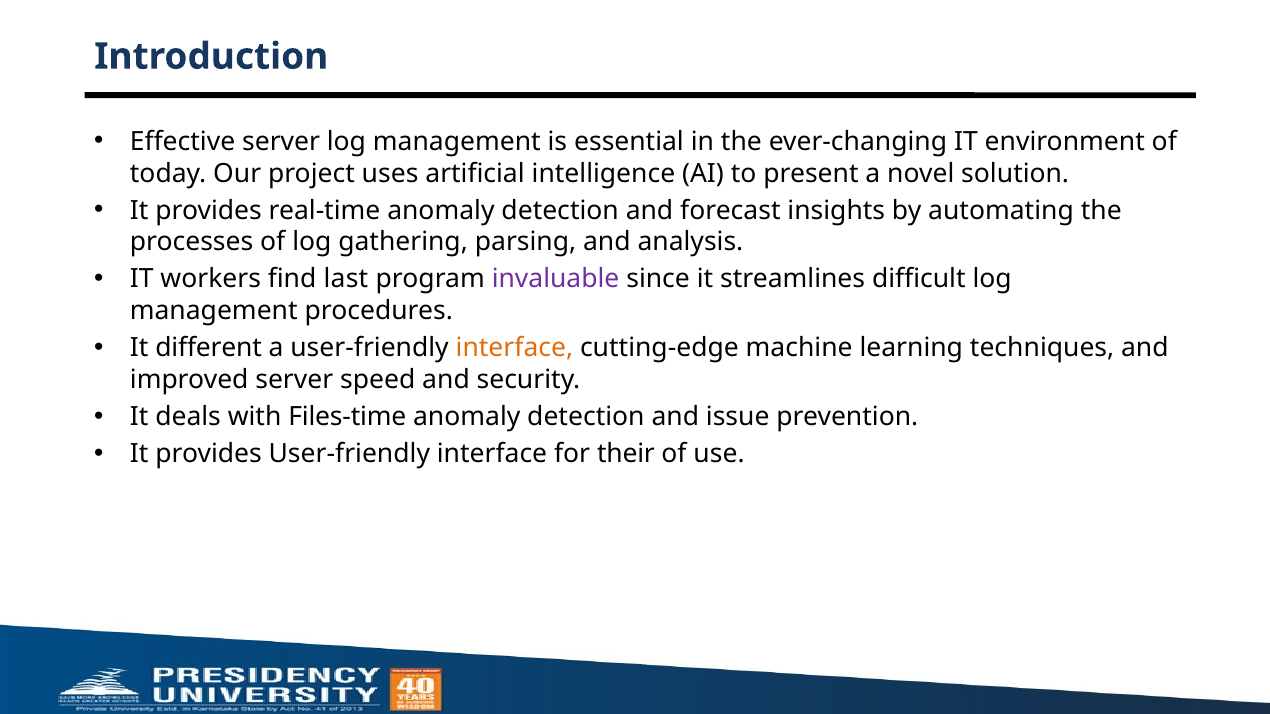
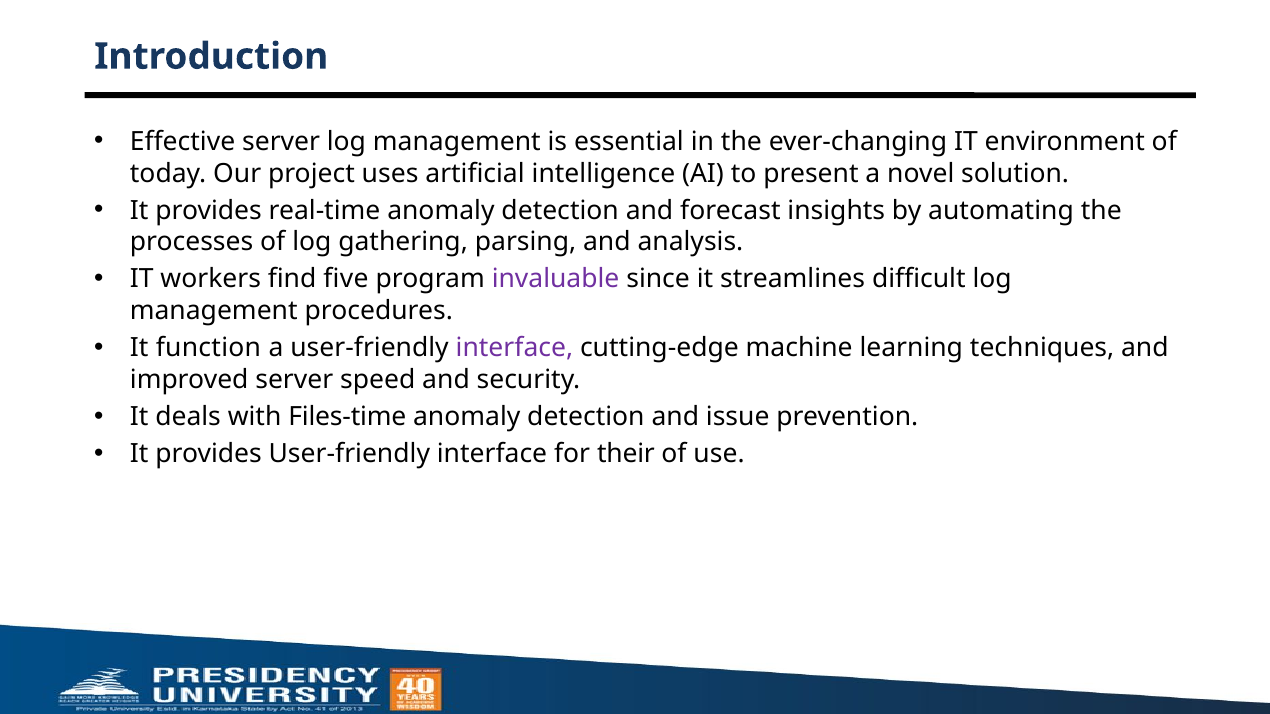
last: last -> five
different: different -> function
interface at (514, 348) colour: orange -> purple
